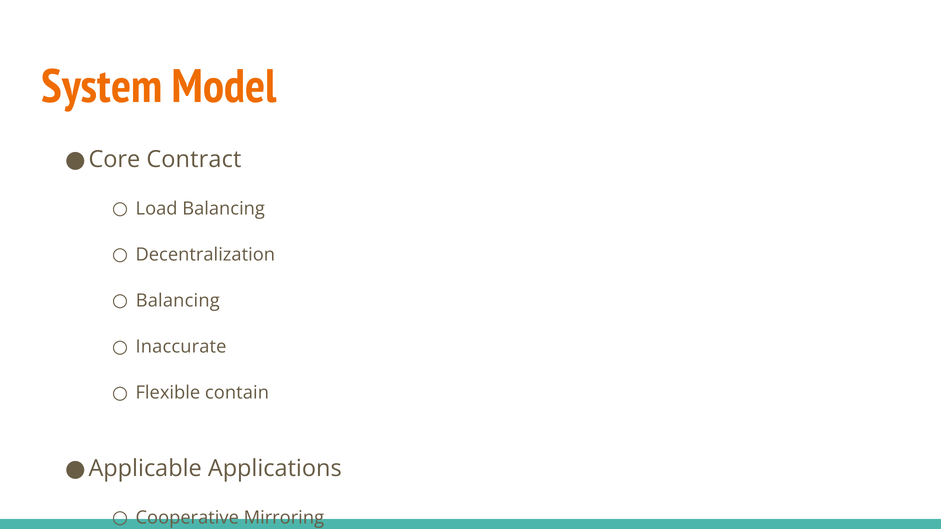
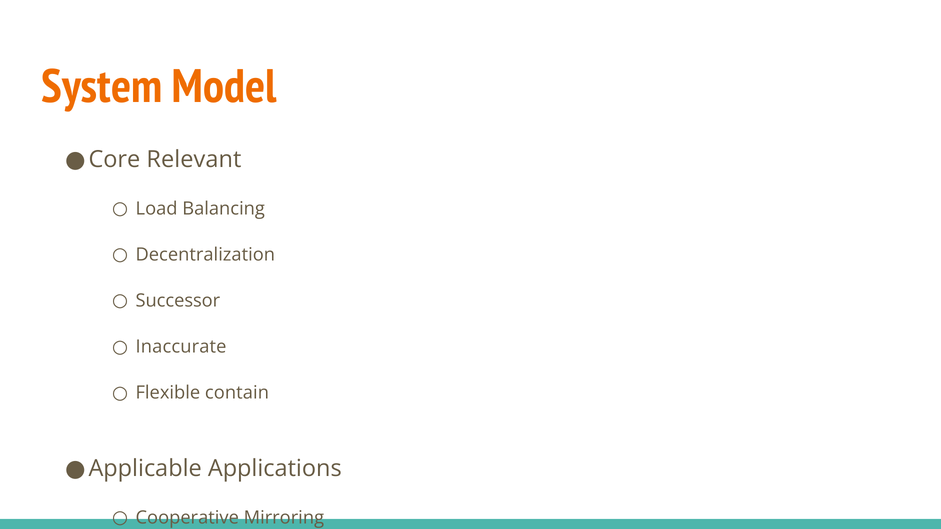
Contract: Contract -> Relevant
Balancing at (178, 301): Balancing -> Successor
